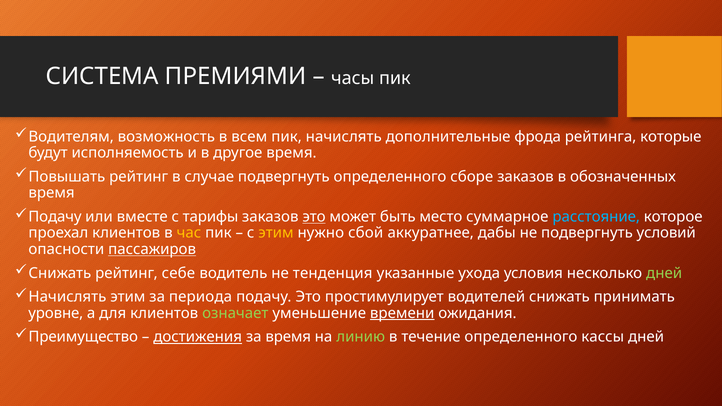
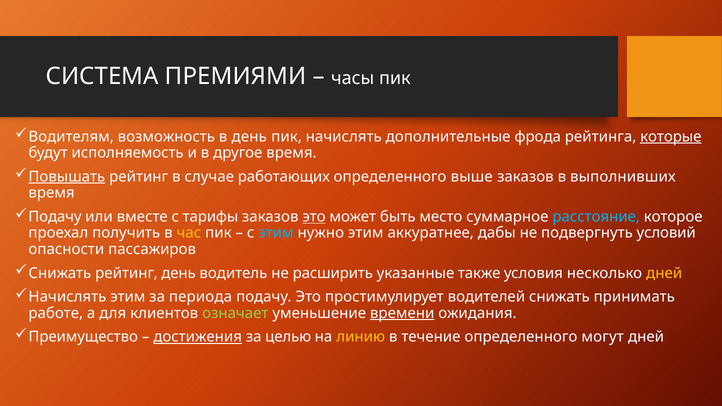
в всем: всем -> день
которые underline: none -> present
Повышать underline: none -> present
случае подвергнуть: подвергнуть -> работающих
сборе: сборе -> выше
обозначенных: обозначенных -> выполнивших
проехал клиентов: клиентов -> получить
этим at (276, 233) colour: yellow -> light blue
нужно сбой: сбой -> этим
пассажиров underline: present -> none
рейтинг себе: себе -> день
тенденция: тенденция -> расширить
ухода: ухода -> также
дней at (664, 273) colour: light green -> yellow
уровне: уровне -> работе
за время: время -> целью
линию colour: light green -> yellow
кассы: кассы -> могут
